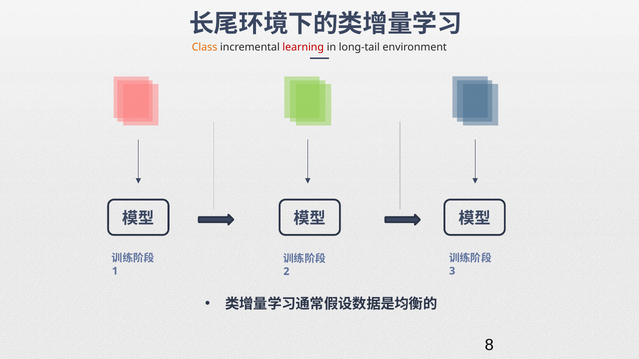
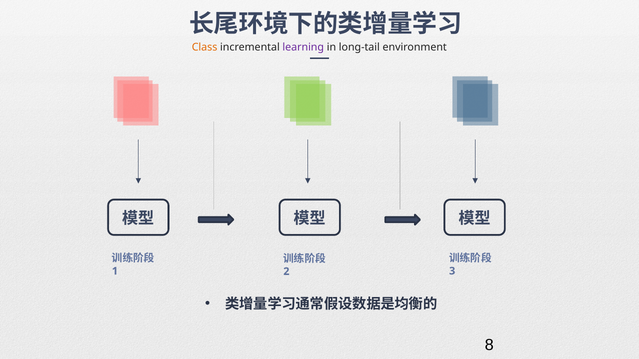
learning colour: red -> purple
